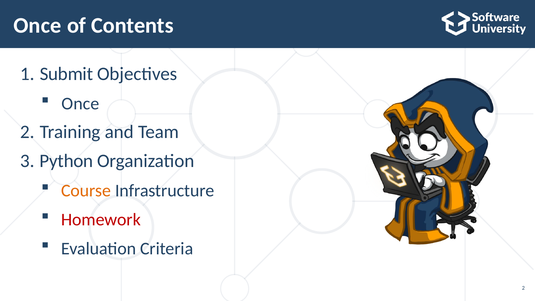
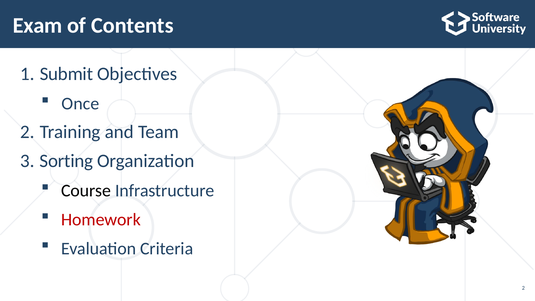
Once at (37, 25): Once -> Exam
Python: Python -> Sorting
Course colour: orange -> black
